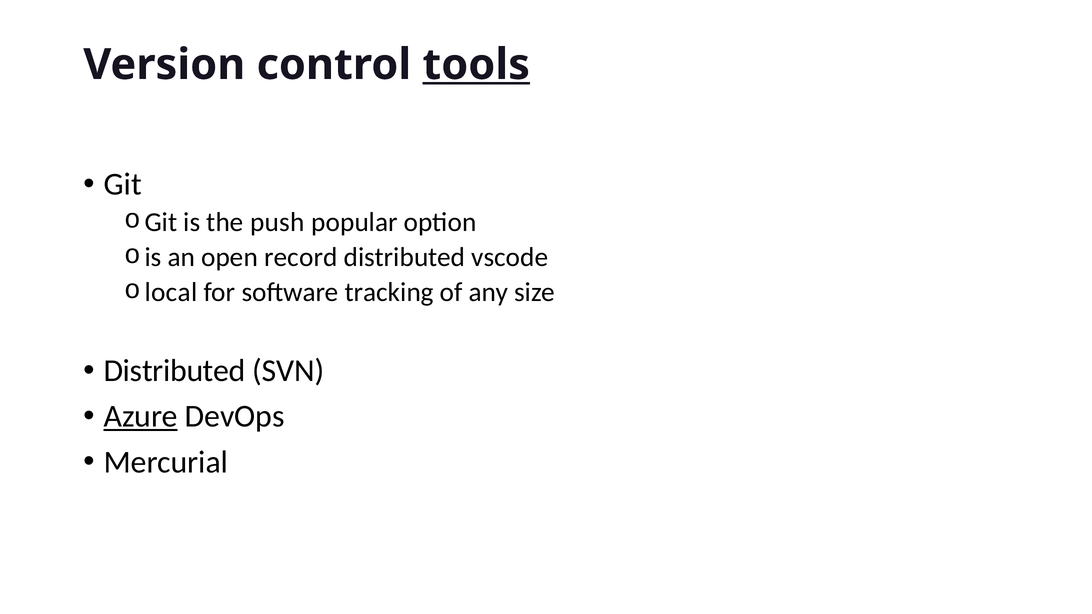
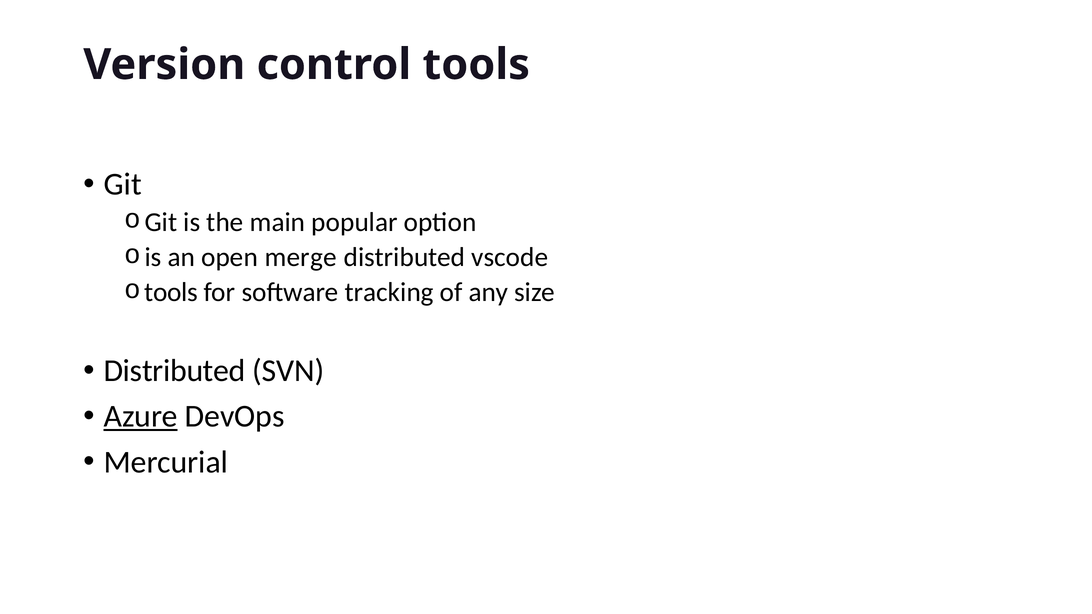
tools at (476, 65) underline: present -> none
push: push -> main
record: record -> merge
local at (171, 292): local -> tools
